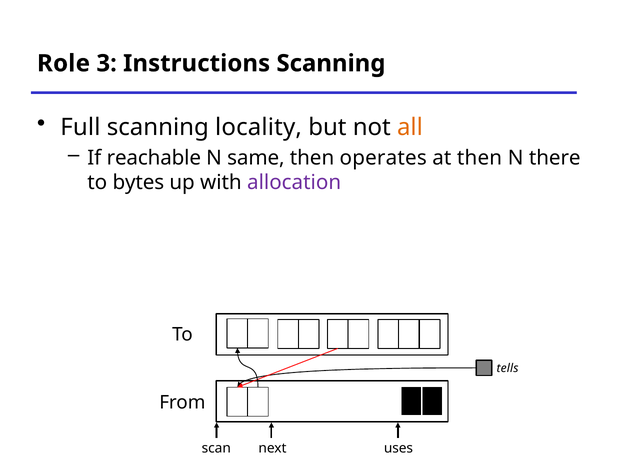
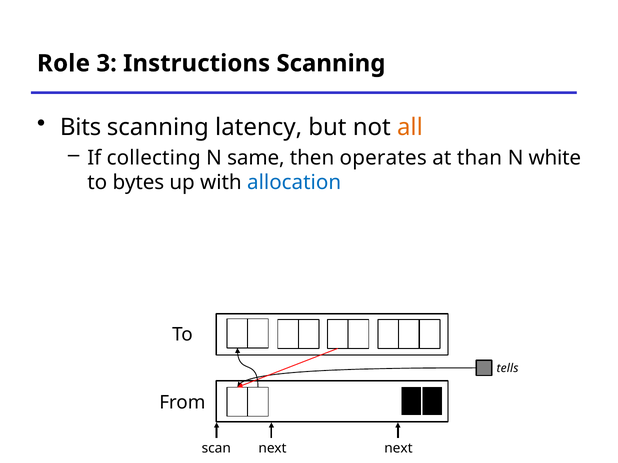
Full: Full -> Bits
locality: locality -> latency
reachable: reachable -> collecting
at then: then -> than
there: there -> white
allocation colour: purple -> blue
scan uses: uses -> next
